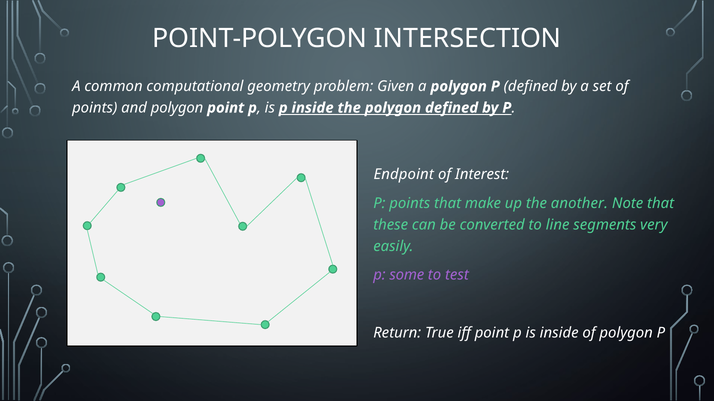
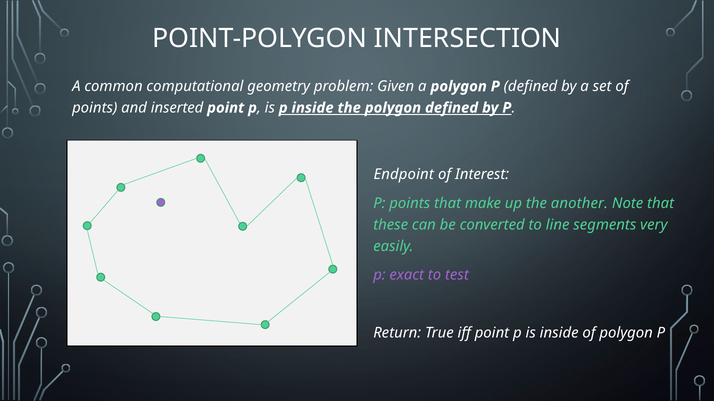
and polygon: polygon -> inserted
some: some -> exact
